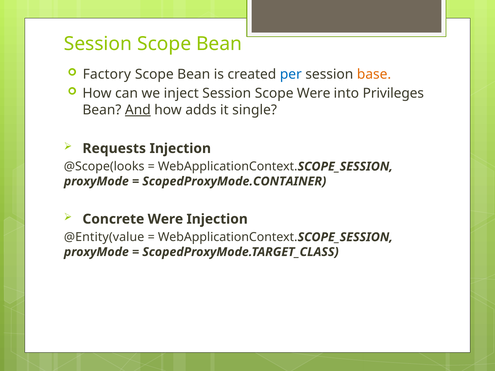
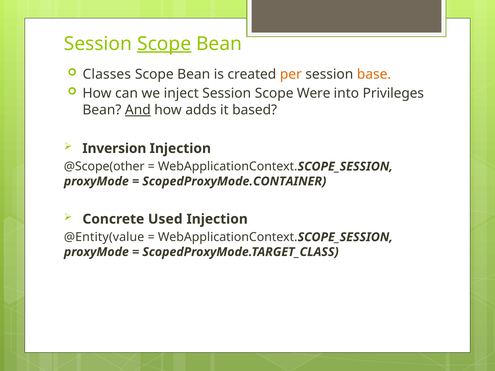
Scope at (164, 44) underline: none -> present
Factory: Factory -> Classes
per colour: blue -> orange
single: single -> based
Requests: Requests -> Inversion
@Scope(looks: @Scope(looks -> @Scope(other
Concrete Were: Were -> Used
